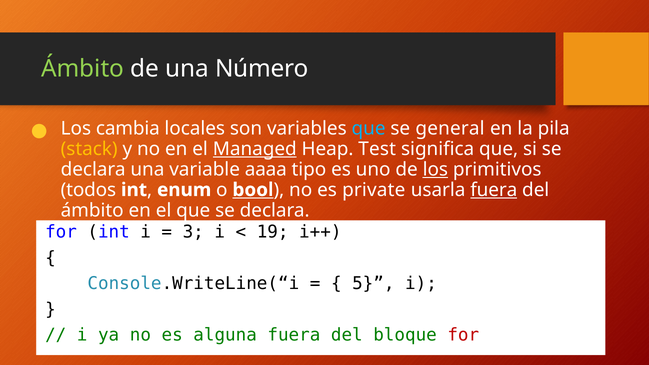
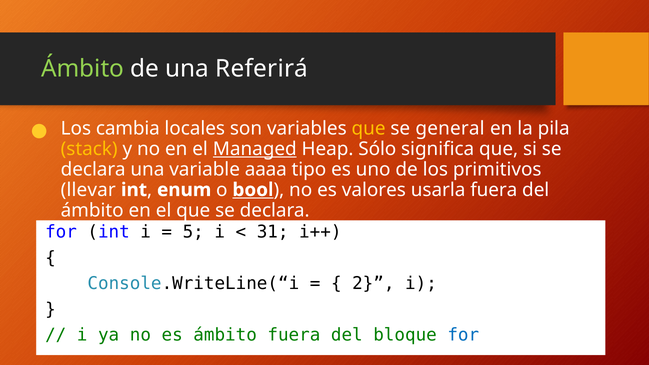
Número: Número -> Referirá
que at (369, 129) colour: light blue -> yellow
Test: Test -> Sólo
los at (435, 169) underline: present -> none
todos: todos -> llevar
private: private -> valores
fuera at (494, 190) underline: present -> none
3: 3 -> 5
19: 19 -> 31
5: 5 -> 2
es alguna: alguna -> ámbito
for at (463, 335) colour: red -> blue
